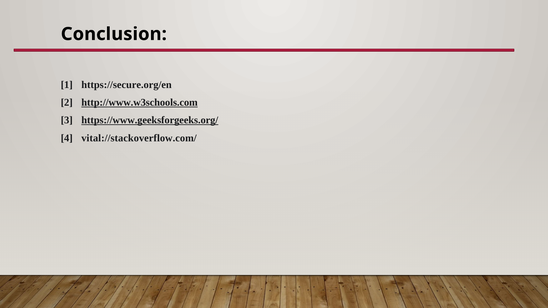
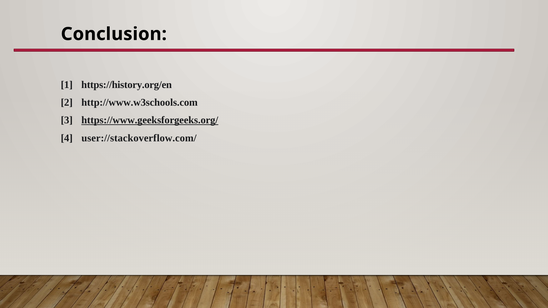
https://secure.org/en: https://secure.org/en -> https://history.org/en
http://www.w3schools.com underline: present -> none
vital://stackoverflow.com/: vital://stackoverflow.com/ -> user://stackoverflow.com/
